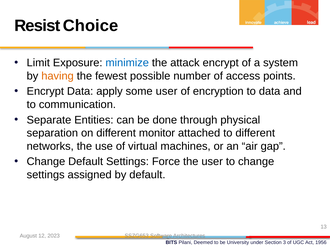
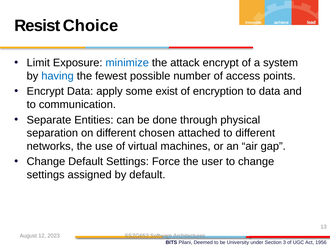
having colour: orange -> blue
some user: user -> exist
monitor: monitor -> chosen
